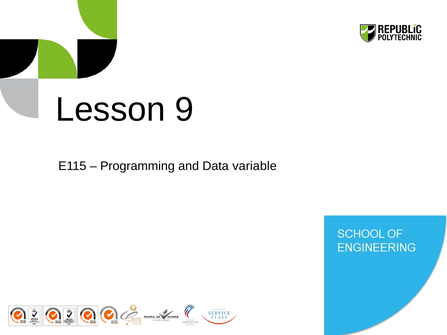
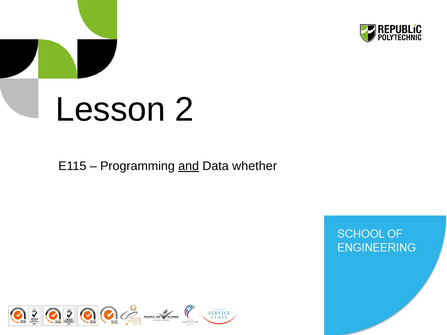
9: 9 -> 2
and underline: none -> present
variable: variable -> whether
